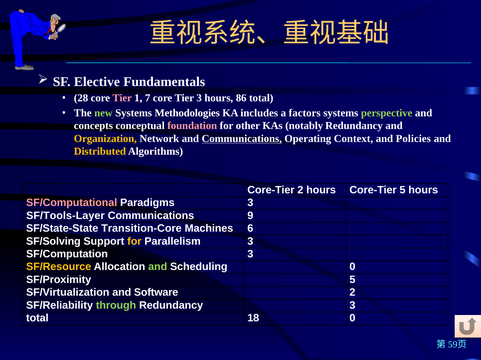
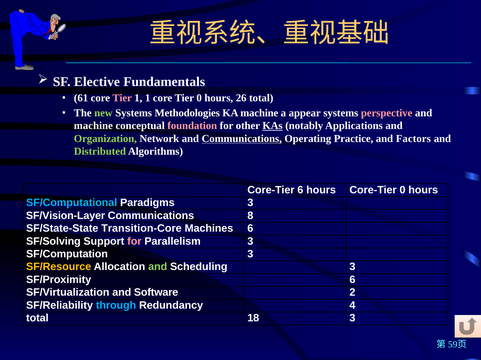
28: 28 -> 61
1 7: 7 -> 1
Tier 3: 3 -> 0
86: 86 -> 26
KA includes: includes -> machine
factors: factors -> appear
perspective colour: light green -> pink
concepts at (93, 126): concepts -> machine
KAs underline: none -> present
notably Redundancy: Redundancy -> Applications
Organization colour: yellow -> light green
Context: Context -> Practice
Policies: Policies -> Factors
Distributed colour: yellow -> light green
Core-Tier 2: 2 -> 6
Core-Tier 5: 5 -> 0
SF/Computational colour: pink -> light blue
SF/Tools-Layer: SF/Tools-Layer -> SF/Vision-Layer
9: 9 -> 8
for at (134, 242) colour: yellow -> pink
Scheduling 0: 0 -> 3
SF/Proximity 5: 5 -> 6
through colour: light green -> light blue
Redundancy 3: 3 -> 4
18 0: 0 -> 3
